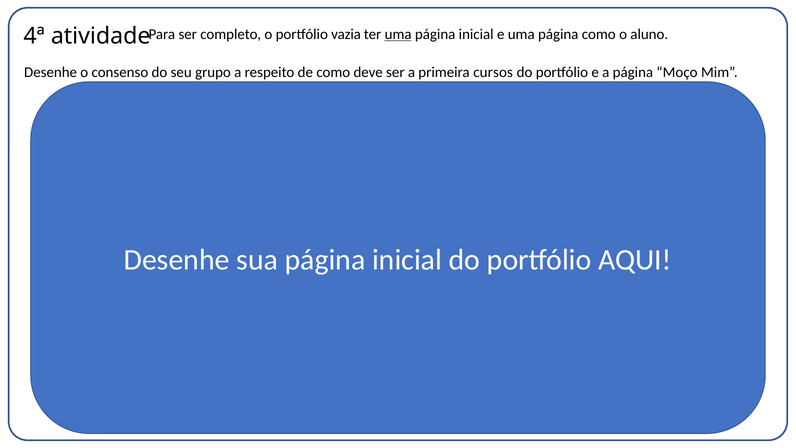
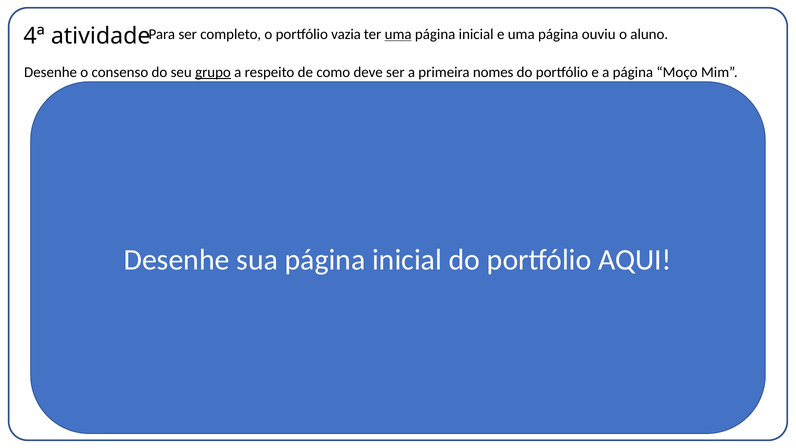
página como: como -> ouviu
grupo underline: none -> present
cursos: cursos -> nomes
